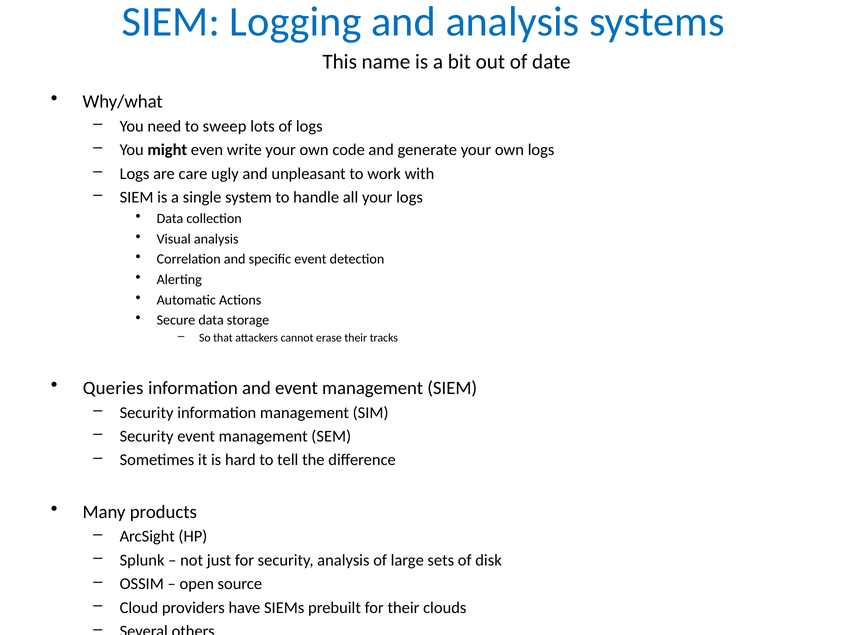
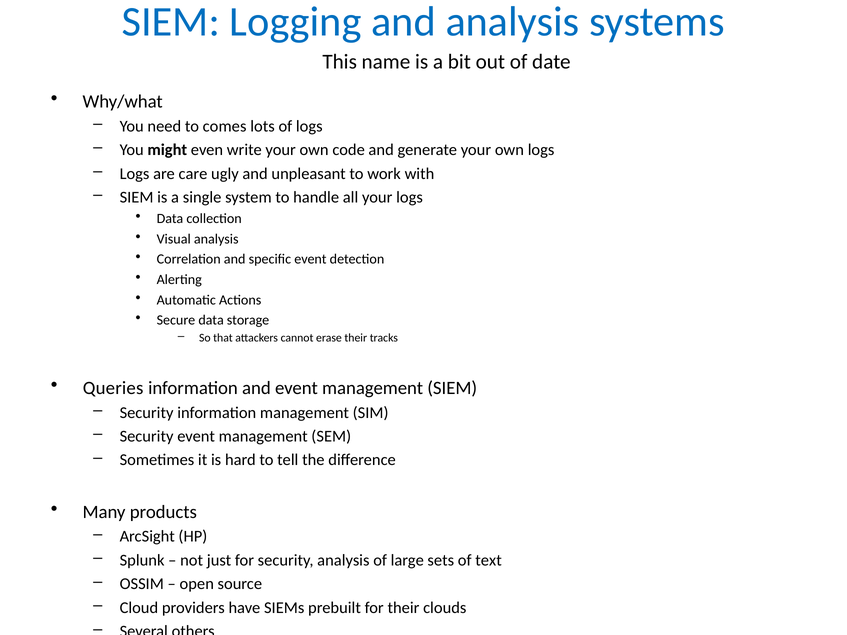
sweep: sweep -> comes
disk: disk -> text
